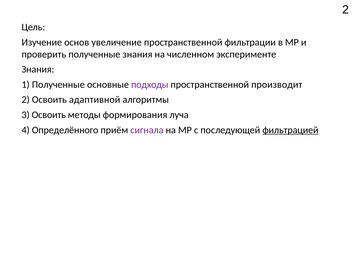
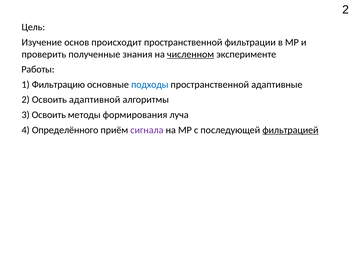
увеличение: увеличение -> происходит
численном underline: none -> present
Знания at (38, 69): Знания -> Работы
1 Полученные: Полученные -> Фильтрацию
подходы colour: purple -> blue
производит: производит -> адаптивные
